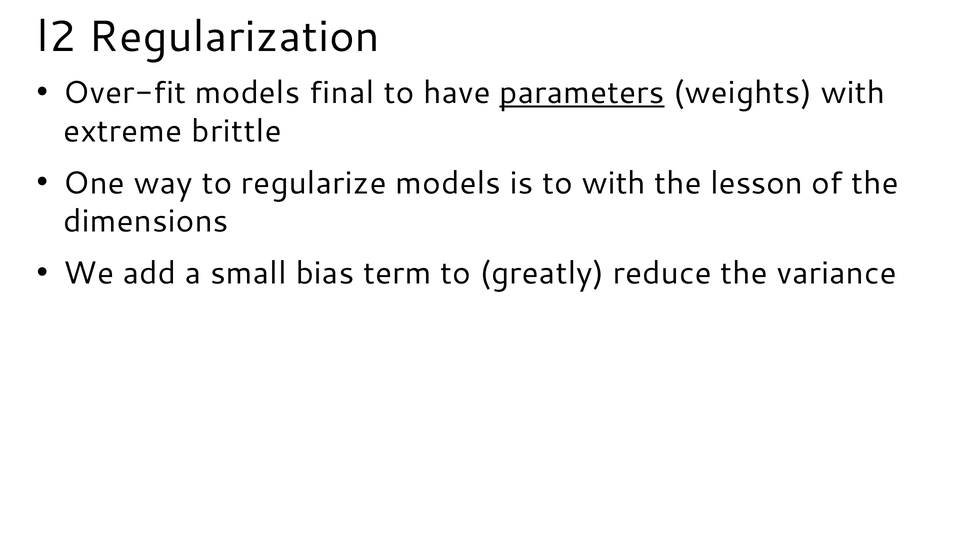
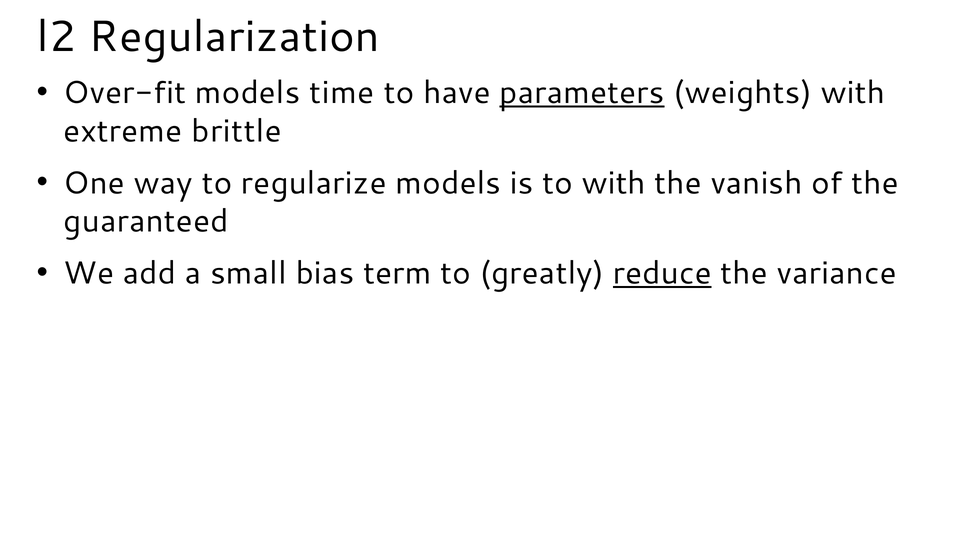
final: final -> time
lesson: lesson -> vanish
dimensions: dimensions -> guaranteed
reduce underline: none -> present
